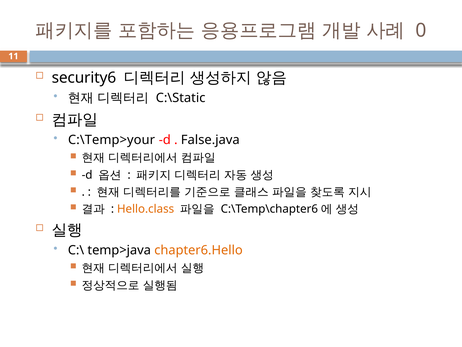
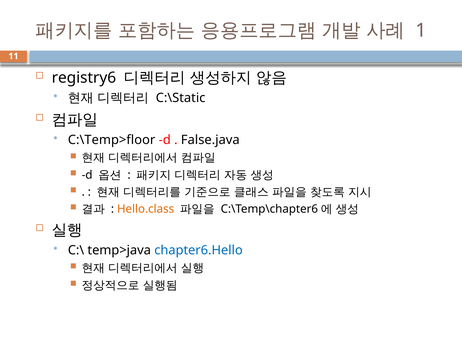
0: 0 -> 1
security6: security6 -> registry6
C:\Temp>your: C:\Temp>your -> C:\Temp>floor
chapter6.Hello colour: orange -> blue
